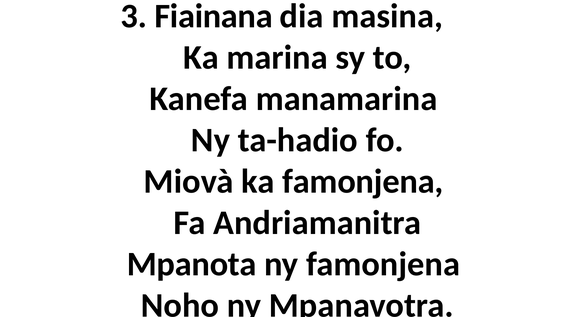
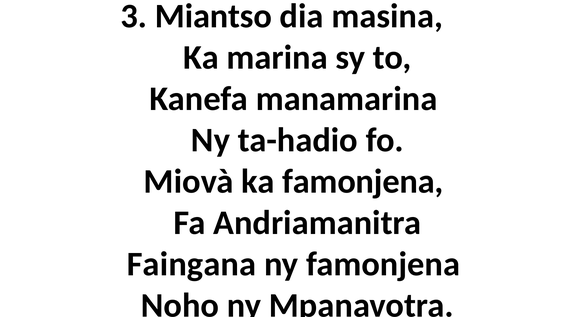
Fiainana: Fiainana -> Miantso
Mpanota: Mpanota -> Faingana
